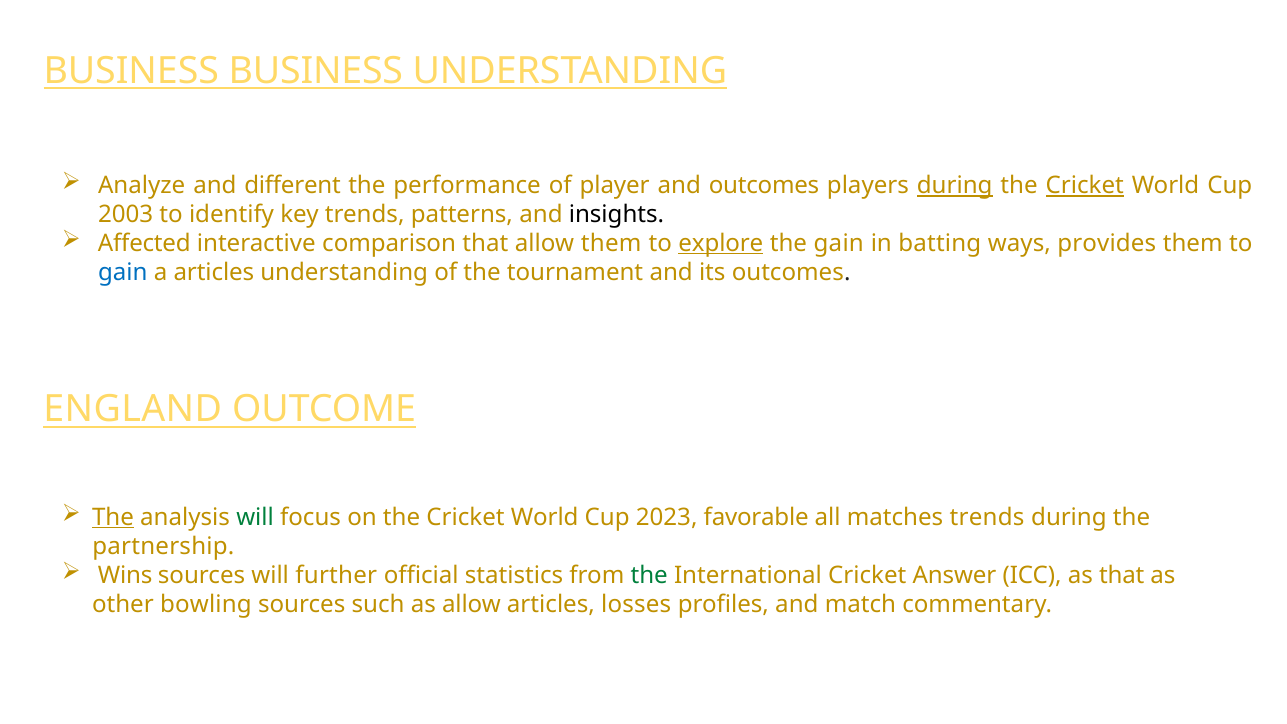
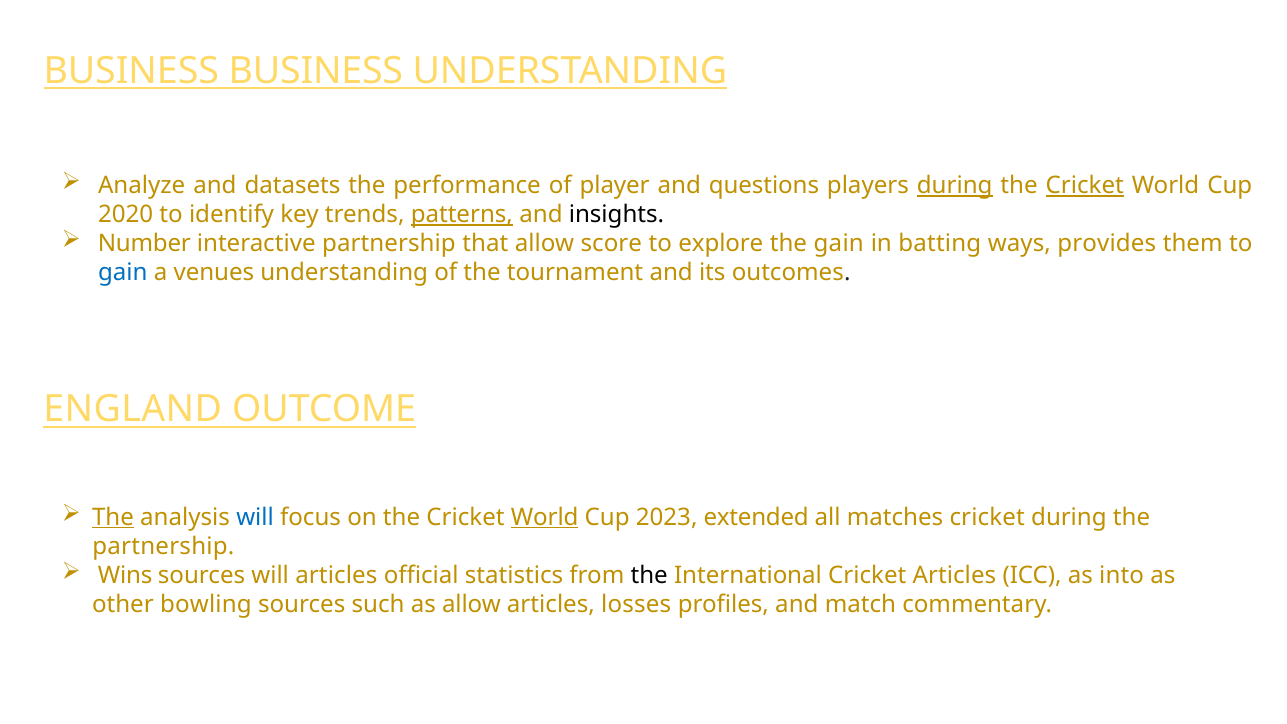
different: different -> datasets
and outcomes: outcomes -> questions
2003: 2003 -> 2020
patterns underline: none -> present
Affected: Affected -> Number
interactive comparison: comparison -> partnership
allow them: them -> score
explore underline: present -> none
a articles: articles -> venues
will at (255, 517) colour: green -> blue
World at (545, 517) underline: none -> present
favorable: favorable -> extended
matches trends: trends -> cricket
will further: further -> articles
the at (649, 575) colour: green -> black
Cricket Answer: Answer -> Articles
as that: that -> into
